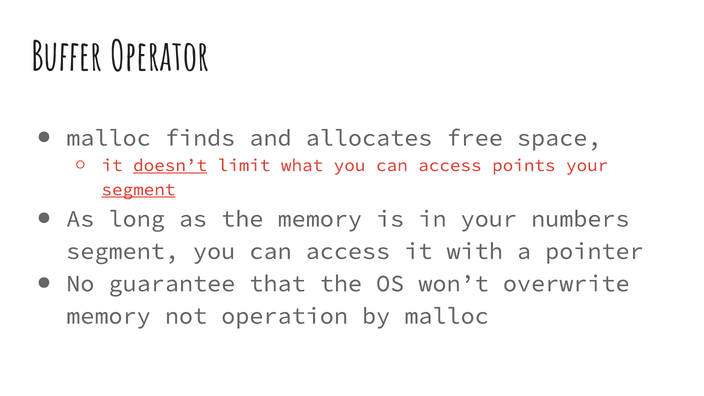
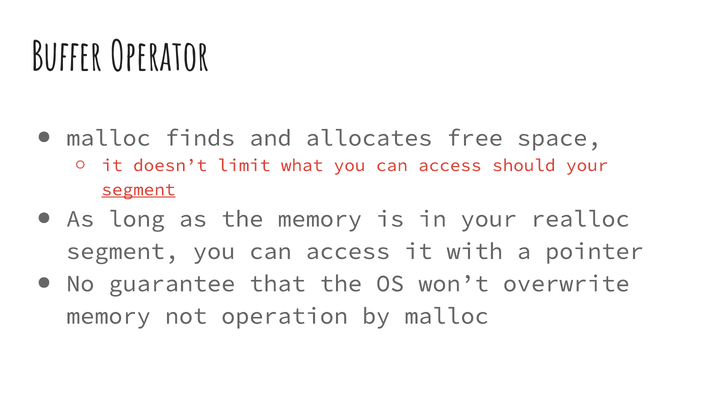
doesn’t underline: present -> none
points: points -> should
numbers: numbers -> realloc
